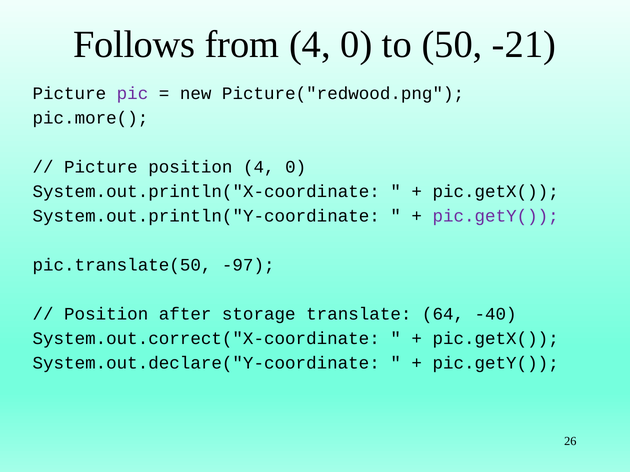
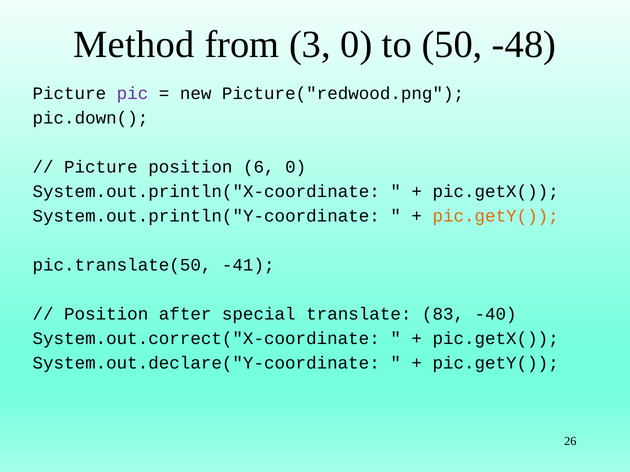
Follows: Follows -> Method
from 4: 4 -> 3
-21: -21 -> -48
pic.more(: pic.more( -> pic.down(
position 4: 4 -> 6
pic.getY( at (496, 216) colour: purple -> orange
-97: -97 -> -41
storage: storage -> special
64: 64 -> 83
